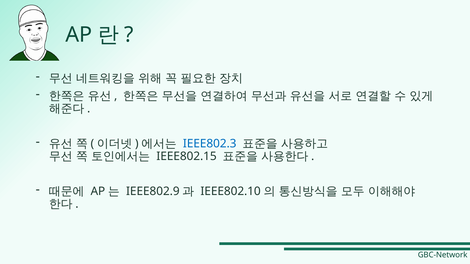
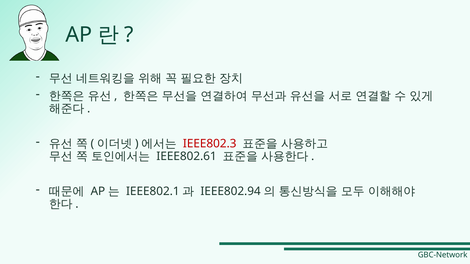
IEEE802.3 colour: blue -> red
IEEE802.15: IEEE802.15 -> IEEE802.61
IEEE802.9: IEEE802.9 -> IEEE802.1
IEEE802.10: IEEE802.10 -> IEEE802.94
